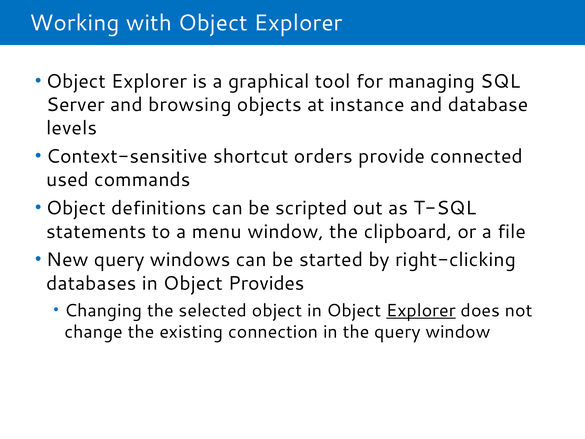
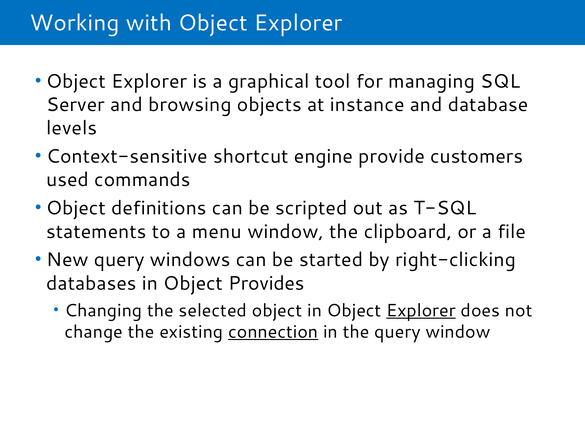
orders: orders -> engine
connected: connected -> customers
connection underline: none -> present
